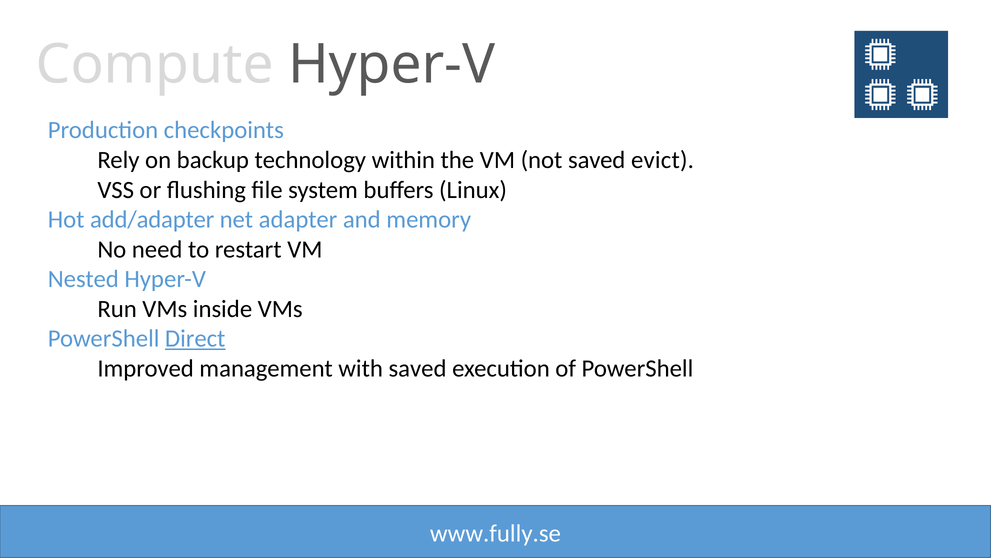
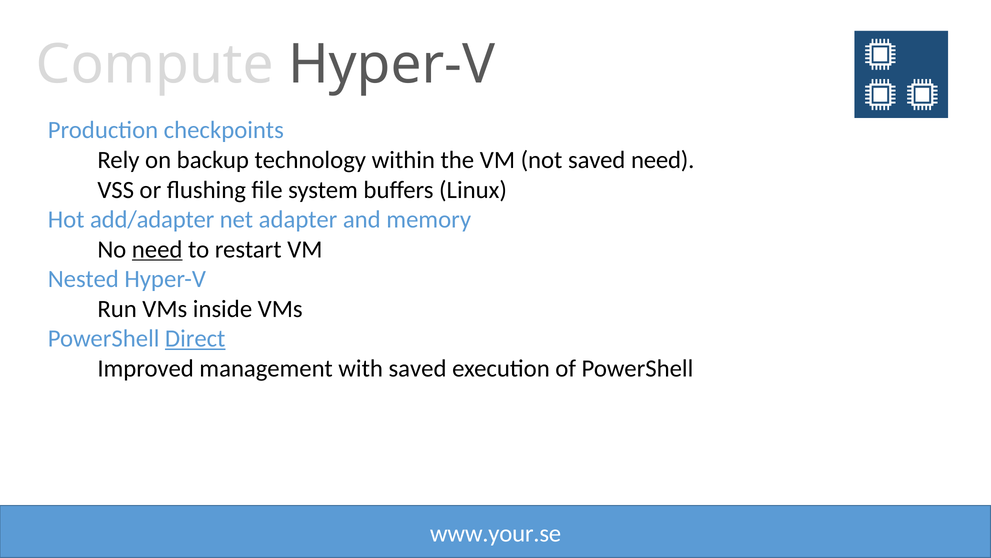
saved evict: evict -> need
need at (157, 249) underline: none -> present
www.fully.se: www.fully.se -> www.your.se
